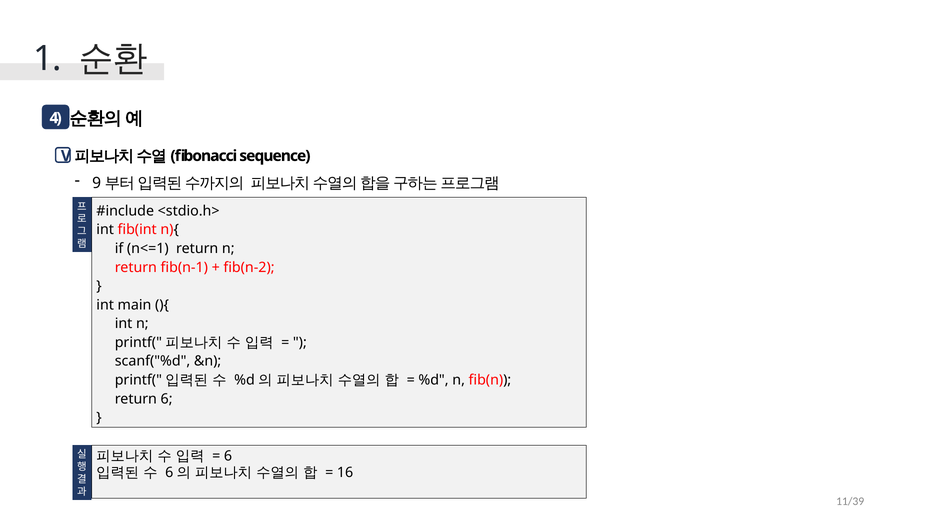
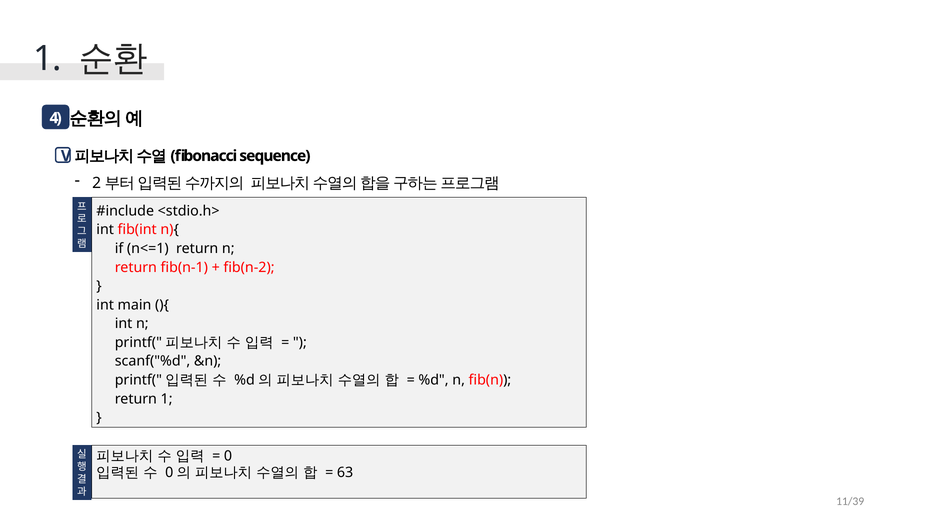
9: 9 -> 2
return 6: 6 -> 1
6 at (228, 456): 6 -> 0
6 at (169, 472): 6 -> 0
16: 16 -> 63
